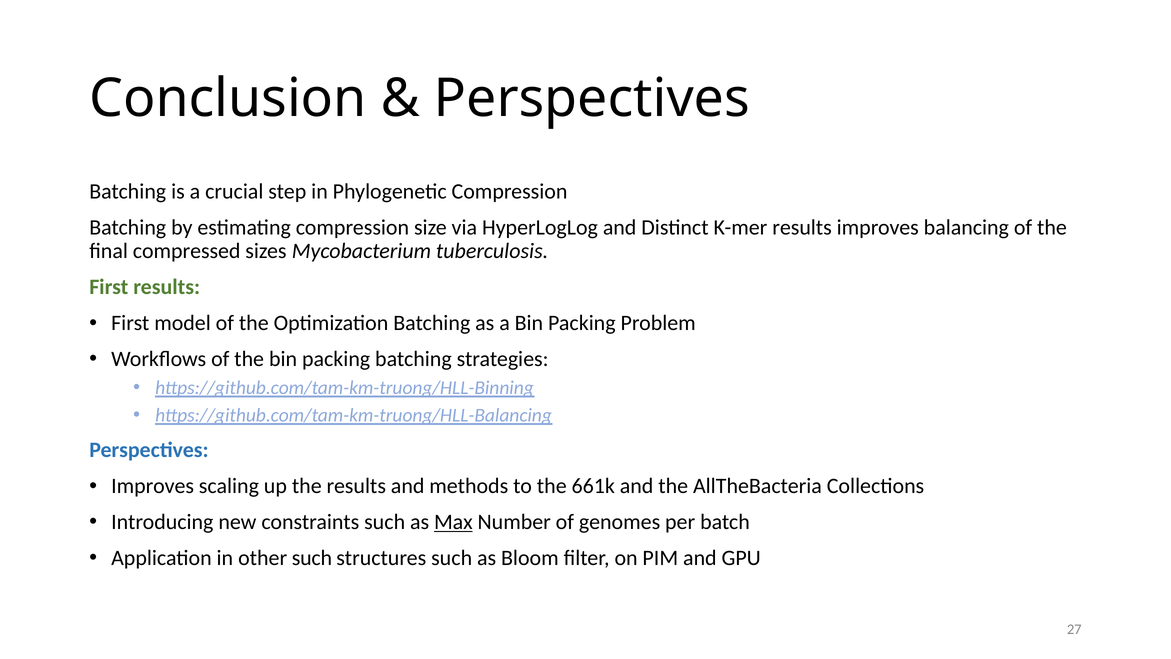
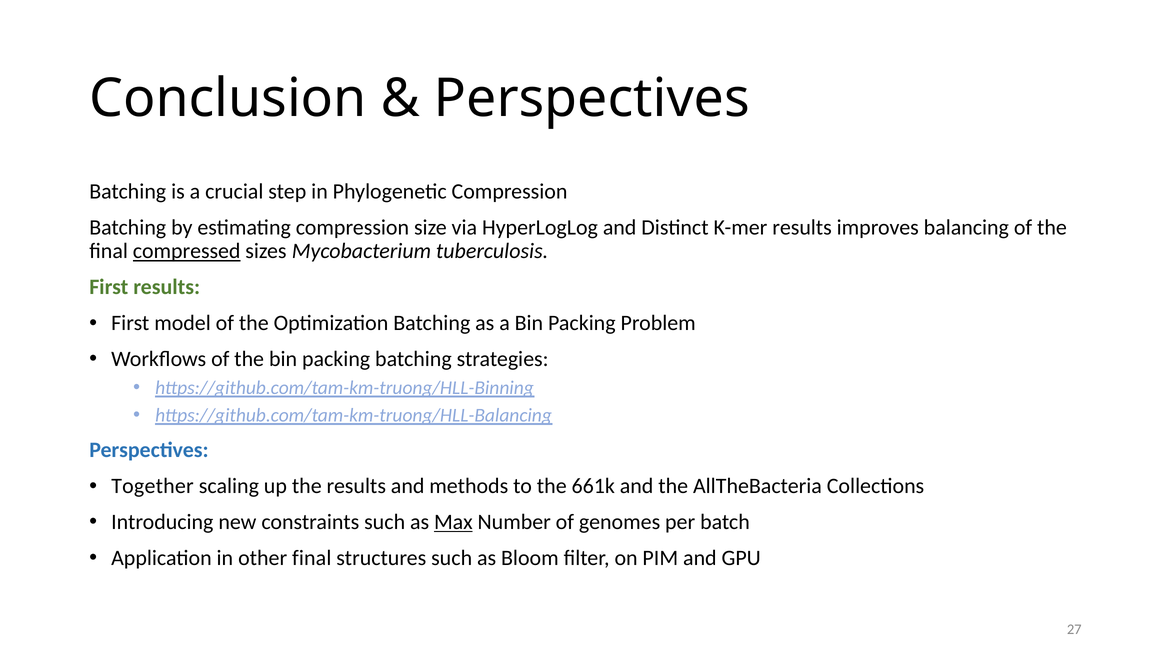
compressed underline: none -> present
Improves at (153, 486): Improves -> Together
other such: such -> final
